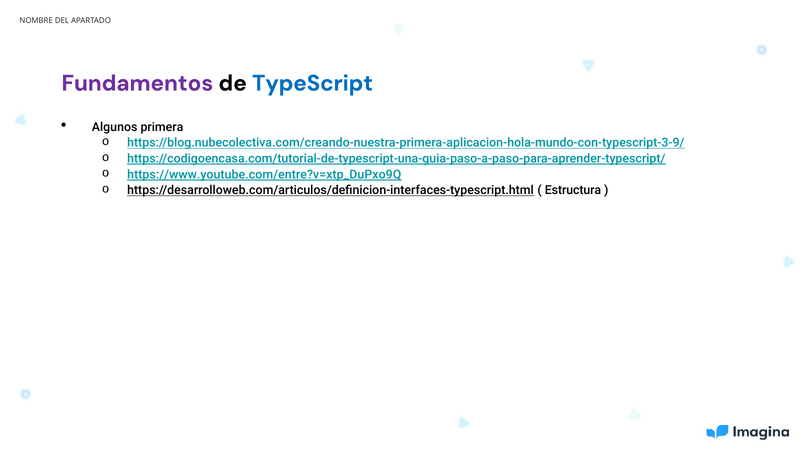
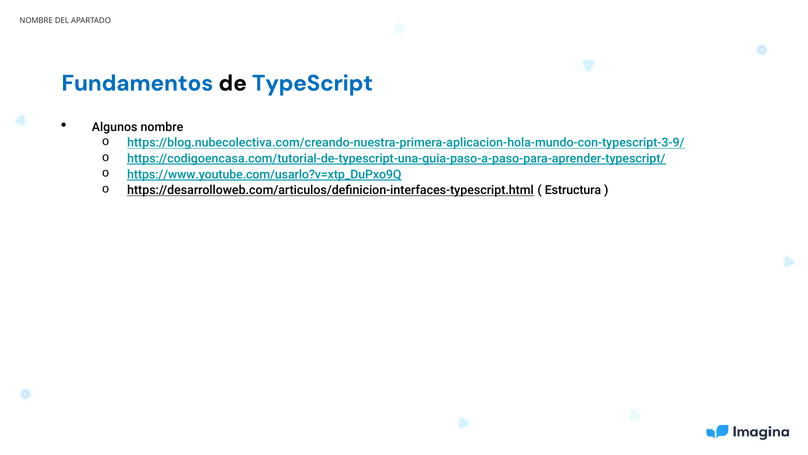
Fundamentos colour: purple -> blue
Algunos primera: primera -> nombre
https://www.youtube.com/entre?v=xtp_DuPxo9Q: https://www.youtube.com/entre?v=xtp_DuPxo9Q -> https://www.youtube.com/usarlo?v=xtp_DuPxo9Q
